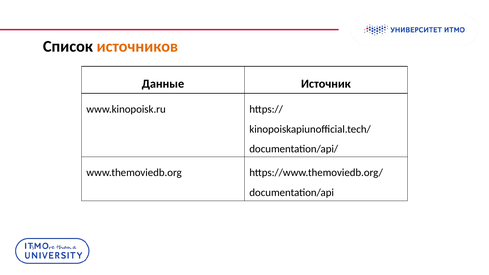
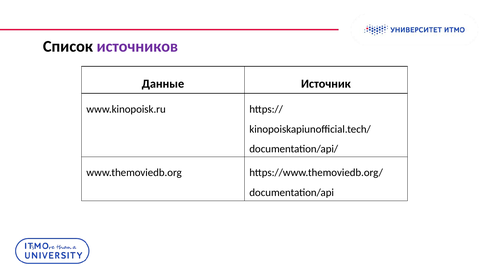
источников colour: orange -> purple
